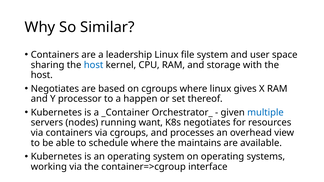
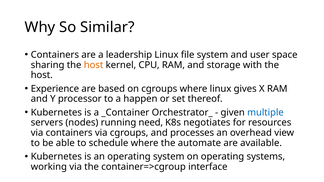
host at (94, 65) colour: blue -> orange
Negotiates at (55, 89): Negotiates -> Experience
want: want -> need
maintains: maintains -> automate
